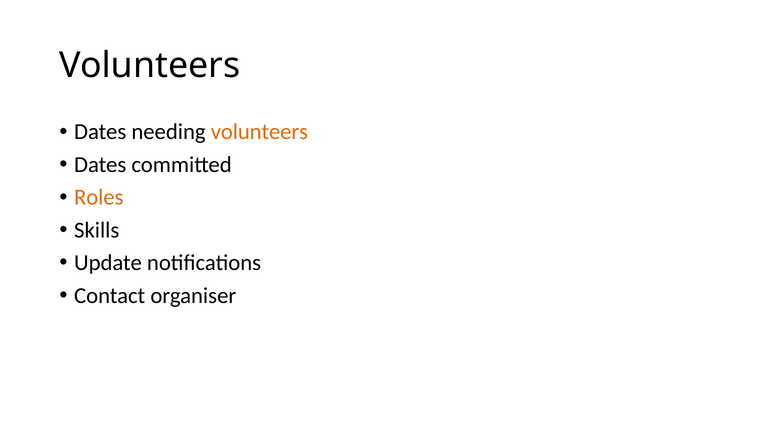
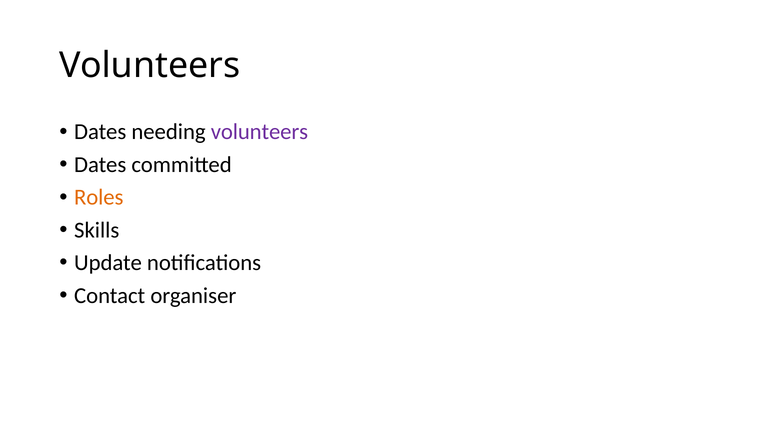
volunteers at (259, 132) colour: orange -> purple
